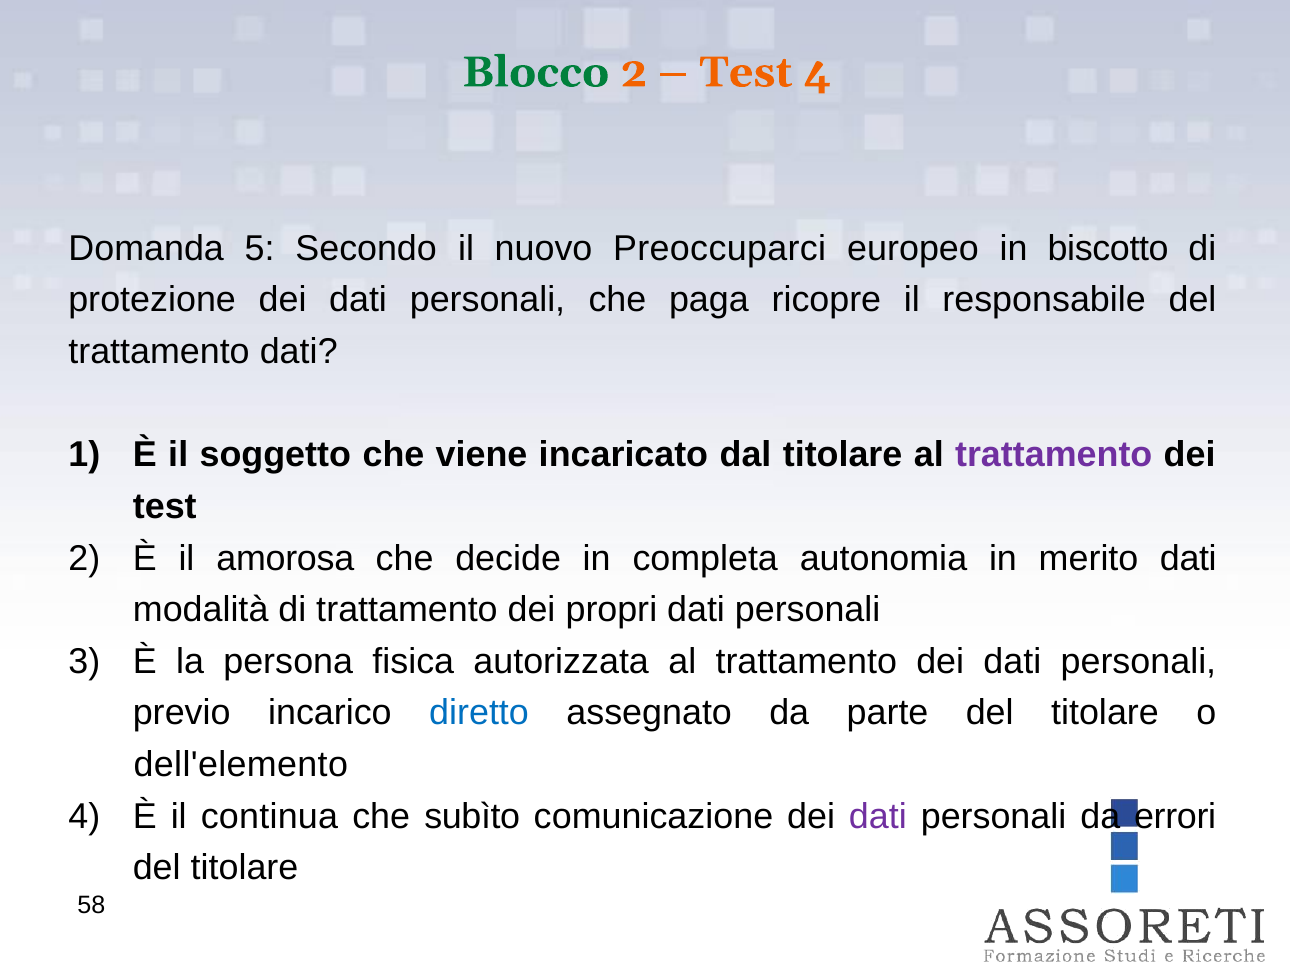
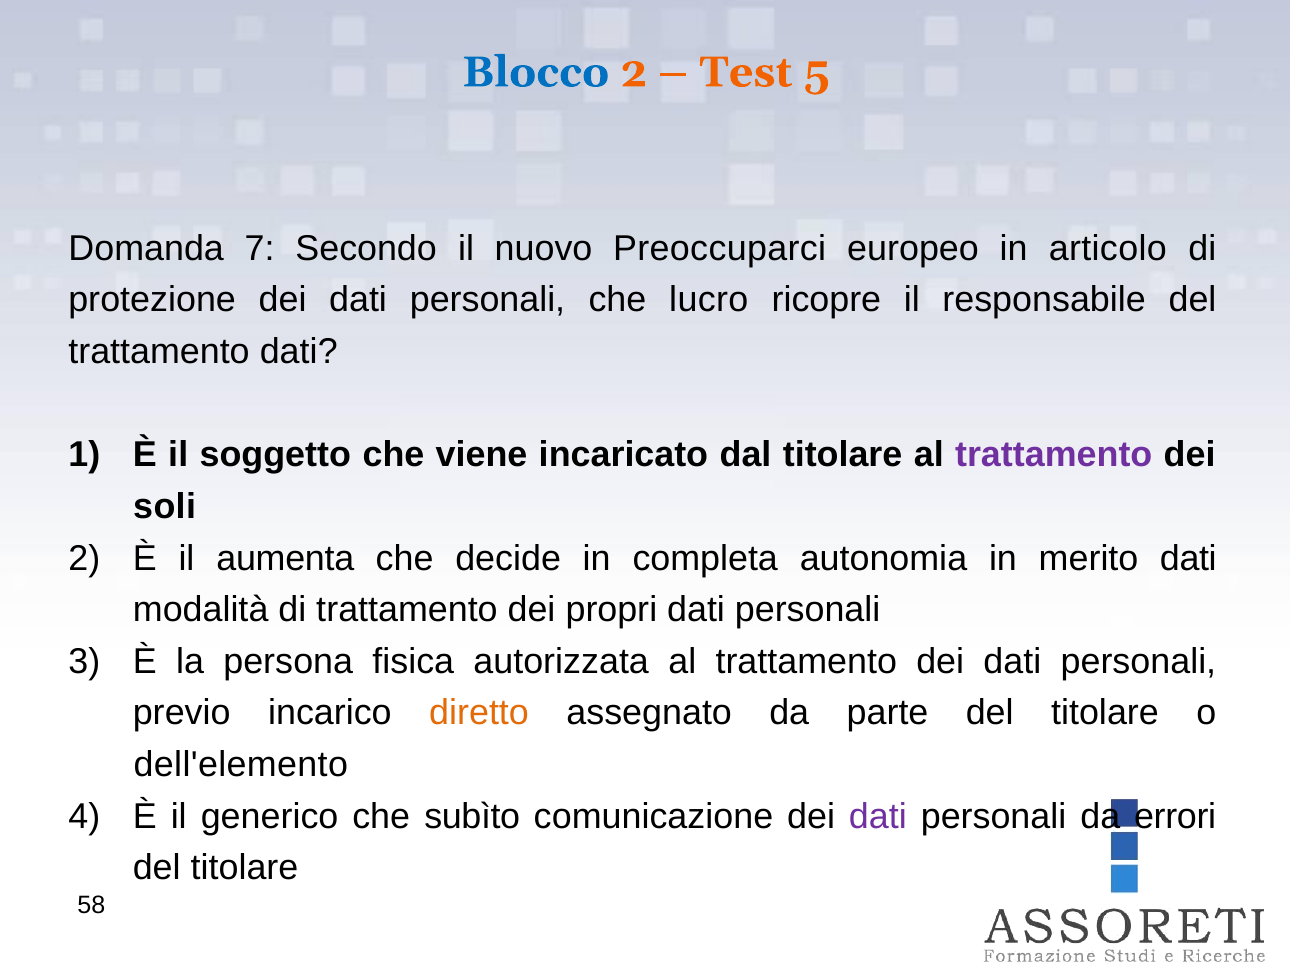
Blocco colour: green -> blue
Test 4: 4 -> 5
5: 5 -> 7
biscotto: biscotto -> articolo
paga: paga -> lucro
test at (165, 506): test -> soli
amorosa: amorosa -> aumenta
diretto colour: blue -> orange
continua: continua -> generico
